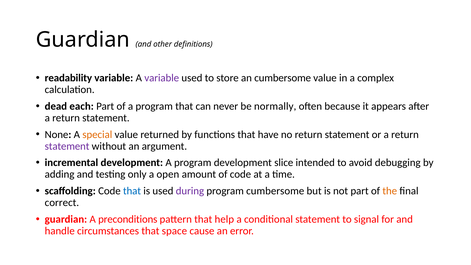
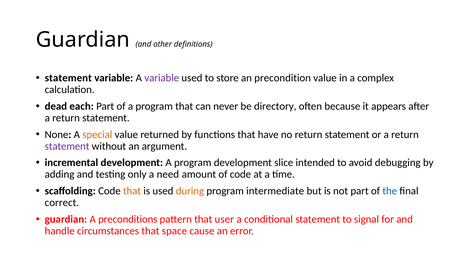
readability at (68, 78): readability -> statement
an cumbersome: cumbersome -> precondition
normally: normally -> directory
open: open -> need
that at (132, 191) colour: blue -> orange
during colour: purple -> orange
program cumbersome: cumbersome -> intermediate
the colour: orange -> blue
help: help -> user
